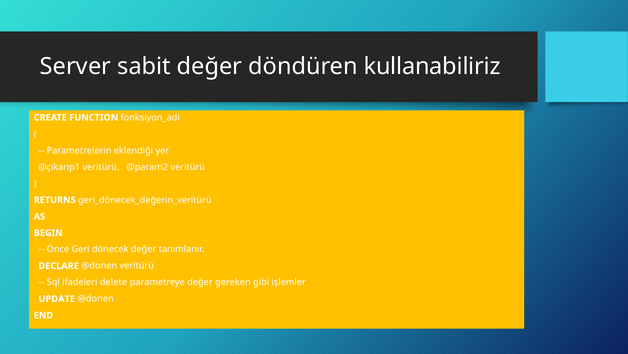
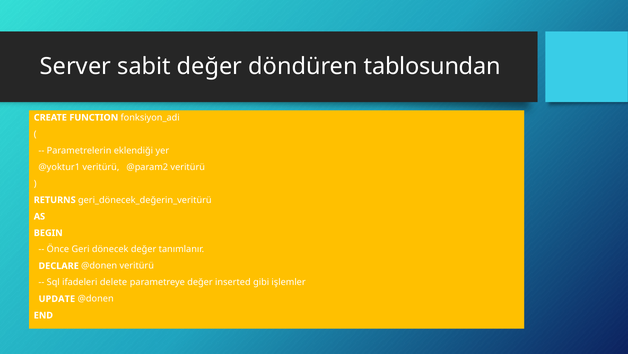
kullanabiliriz: kullanabiliriz -> tablosundan
@çıkarıp1: @çıkarıp1 -> @yoktur1
gereken: gereken -> inserted
